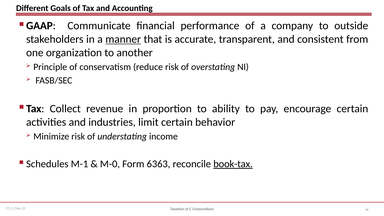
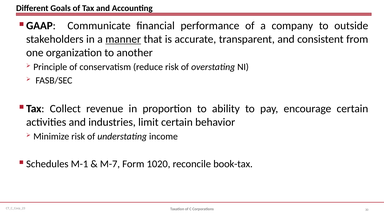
M-0: M-0 -> M-7
6363: 6363 -> 1020
book-tax underline: present -> none
